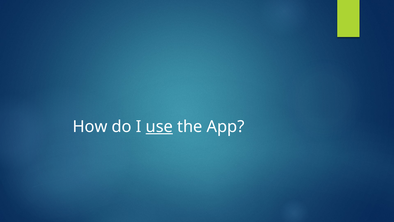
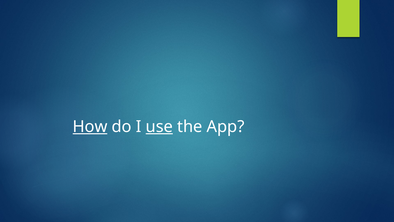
How underline: none -> present
